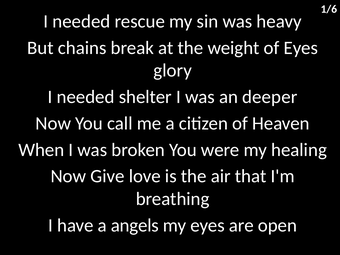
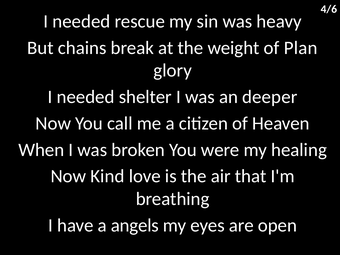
1/6: 1/6 -> 4/6
of Eyes: Eyes -> Plan
Give: Give -> Kind
